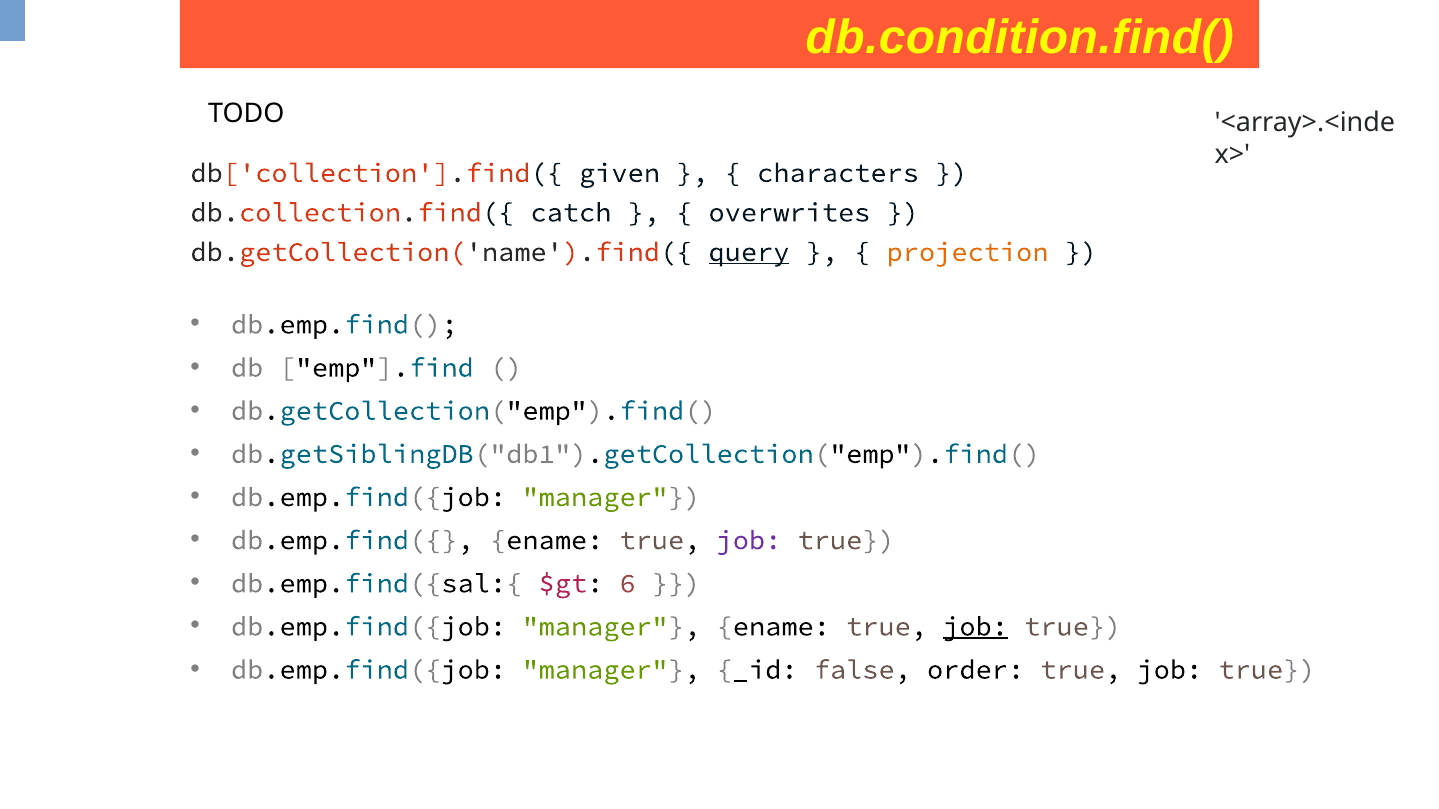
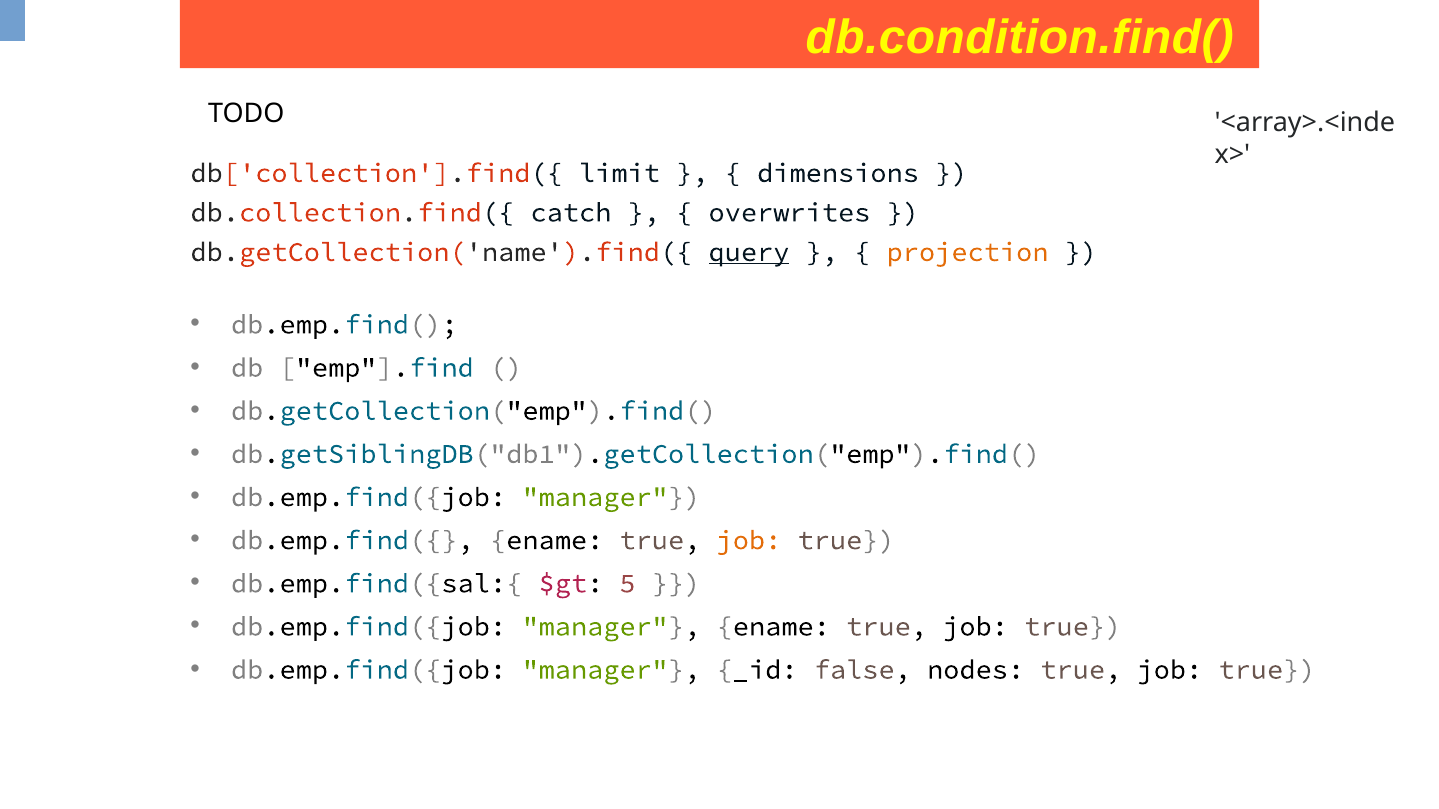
given: given -> limit
characters: characters -> dimensions
job at (749, 541) colour: purple -> orange
6: 6 -> 5
job at (976, 627) underline: present -> none
order: order -> nodes
